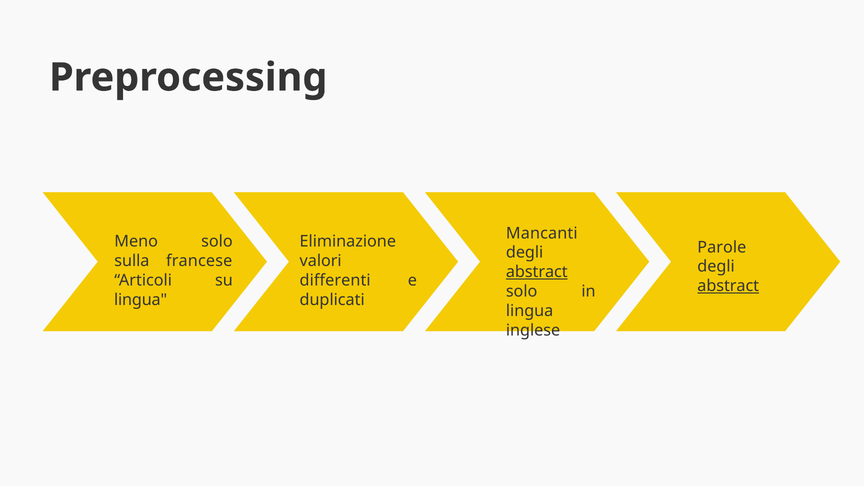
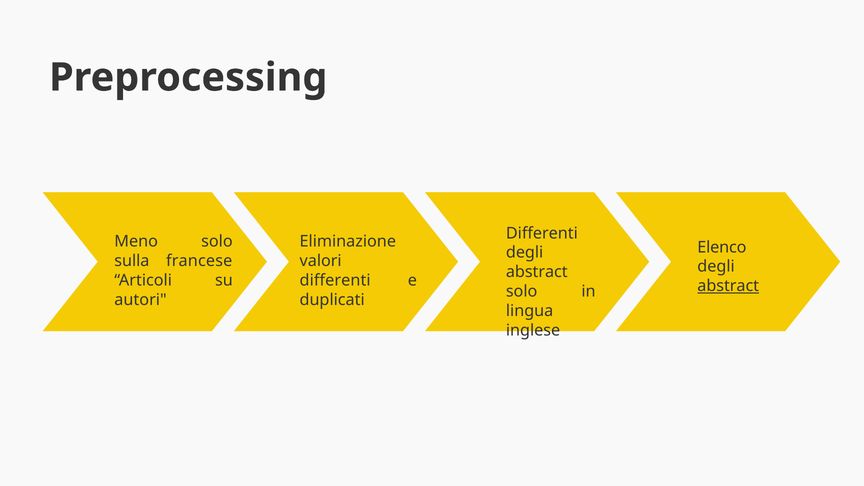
Mancanti at (542, 233): Mancanti -> Differenti
Parole: Parole -> Elenco
abstract at (537, 272) underline: present -> none
lingua at (141, 300): lingua -> autori
